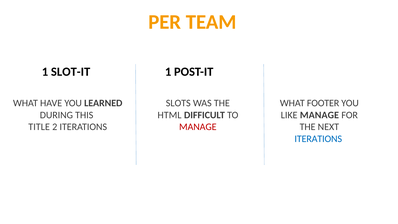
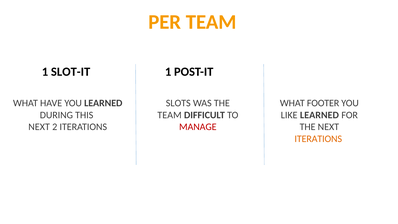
HTML at (170, 115): HTML -> TEAM
LIKE MANAGE: MANAGE -> LEARNED
TITLE at (39, 127): TITLE -> NEXT
ITERATIONS at (318, 139) colour: blue -> orange
